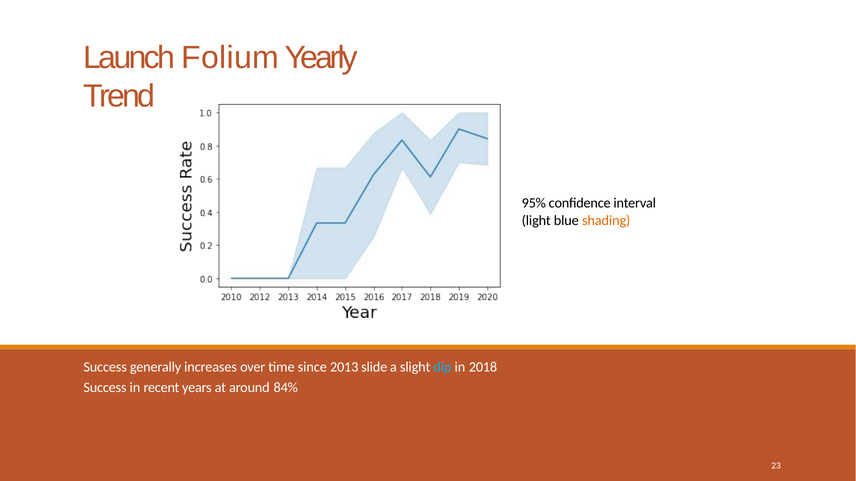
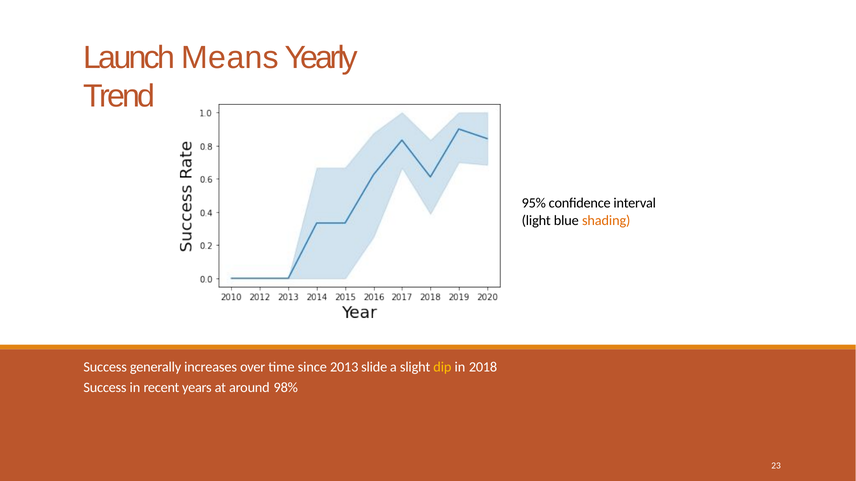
Folium: Folium -> Means
dip colour: light blue -> yellow
84%: 84% -> 98%
